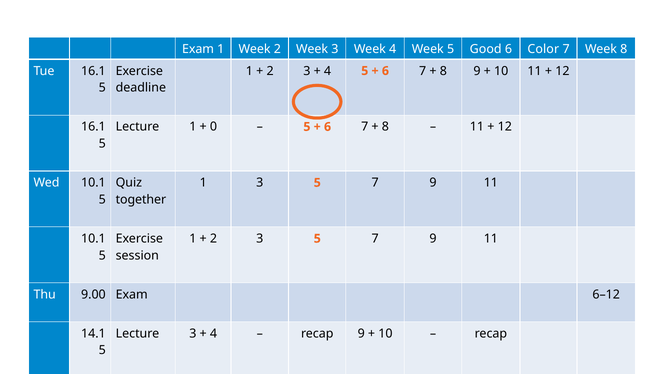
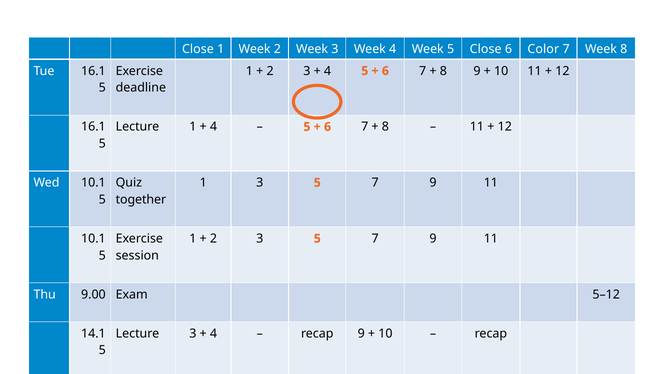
Exam at (198, 49): Exam -> Close
5 Good: Good -> Close
0 at (213, 127): 0 -> 4
6–12: 6–12 -> 5–12
